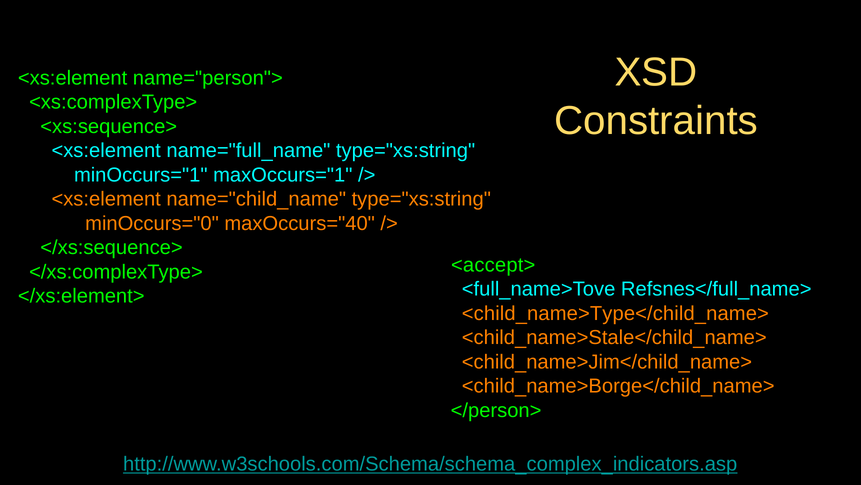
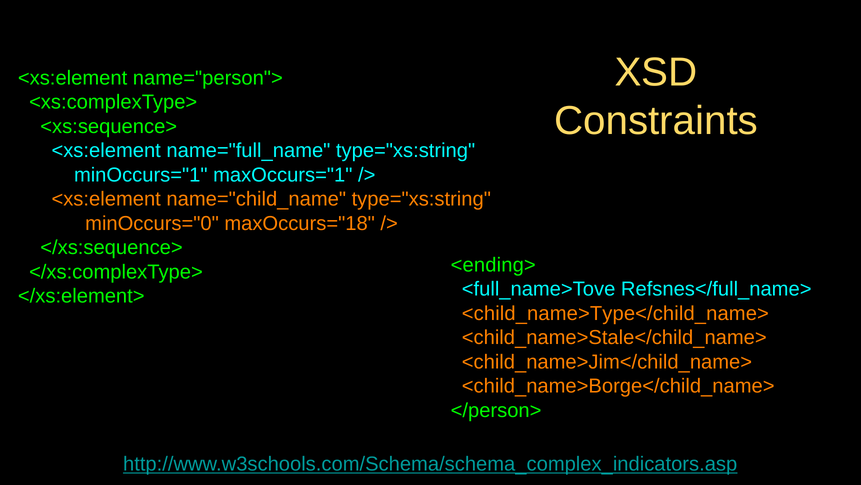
maxOccurs="40: maxOccurs="40 -> maxOccurs="18
<accept>: <accept> -> <ending>
